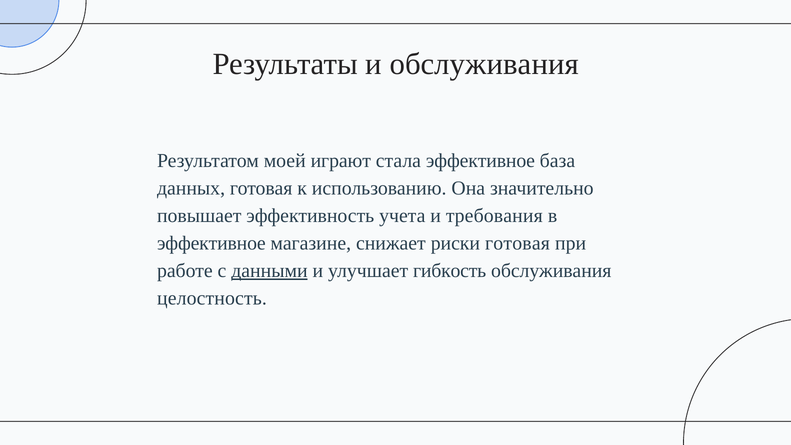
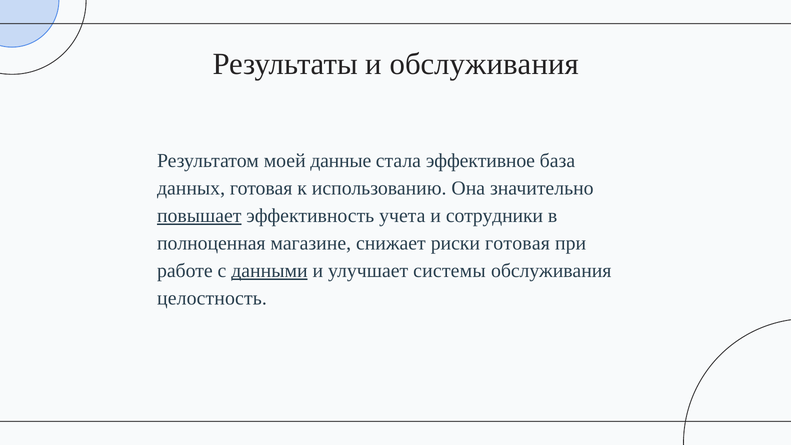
играют: играют -> данные
повышает underline: none -> present
требования: требования -> сотрудники
эффективное at (211, 243): эффективное -> полноценная
гибкость: гибкость -> системы
